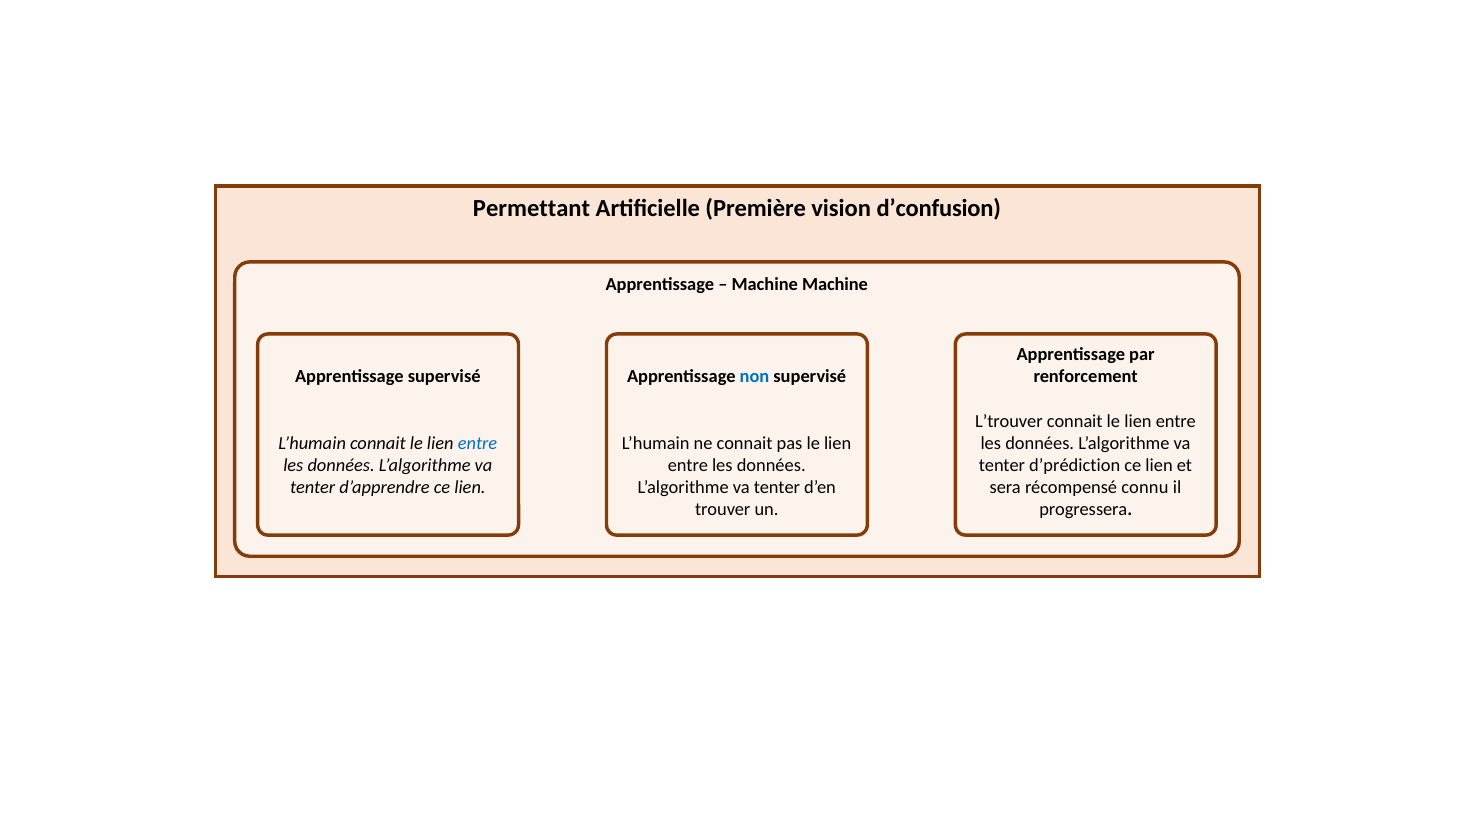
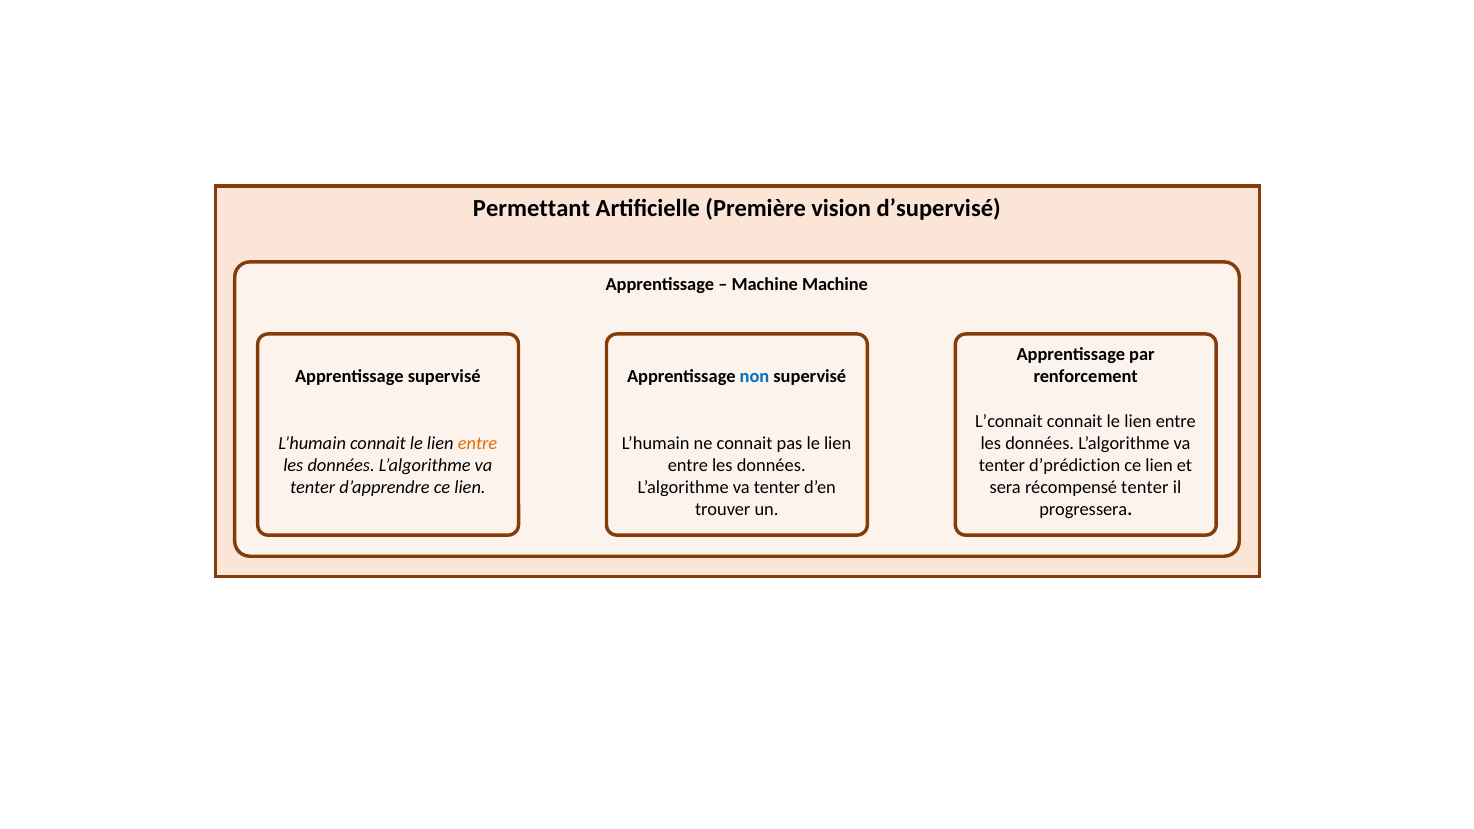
d’confusion: d’confusion -> d’supervisé
L’trouver: L’trouver -> L’connait
entre at (478, 443) colour: blue -> orange
récompensé connu: connu -> tenter
